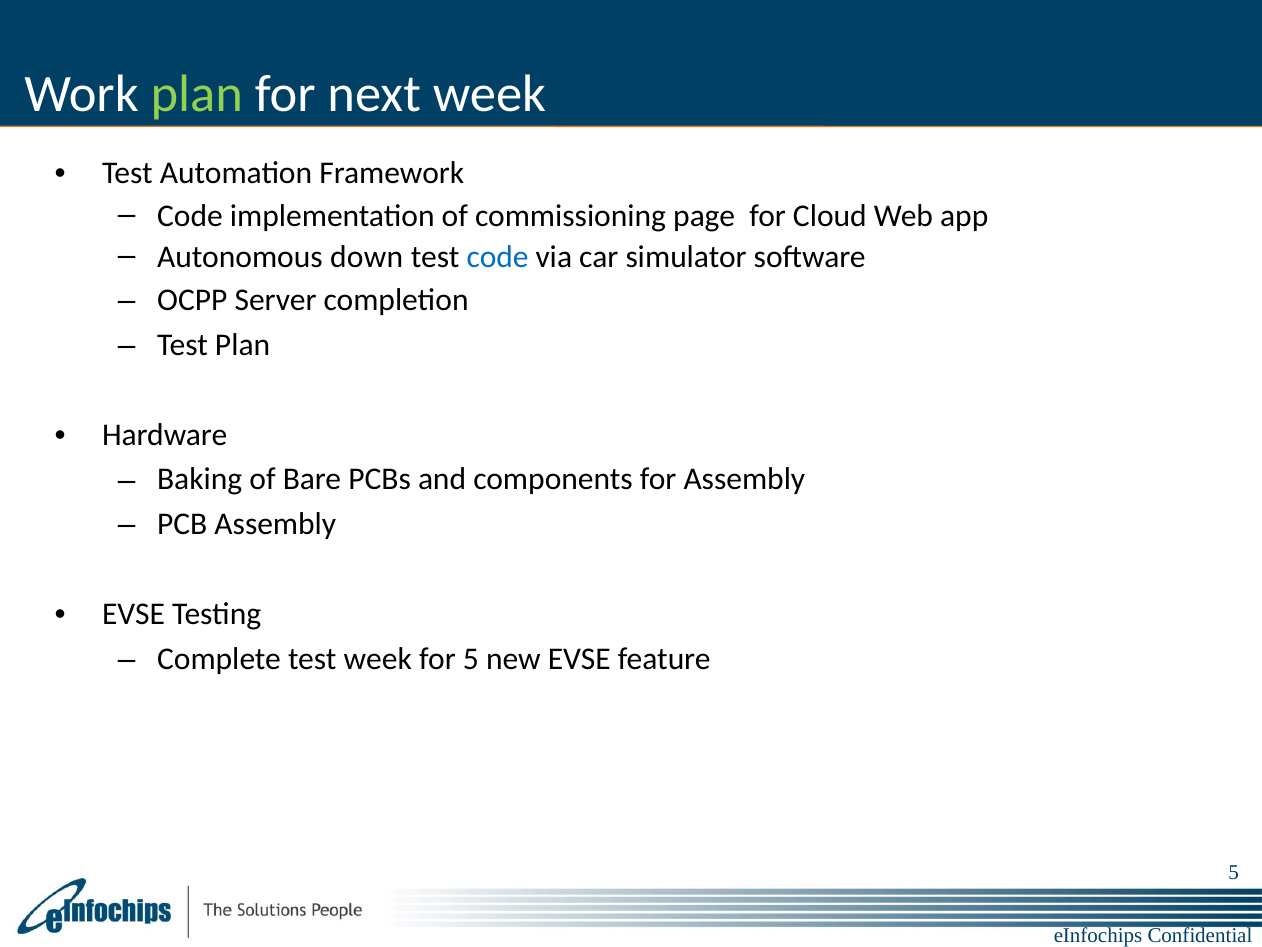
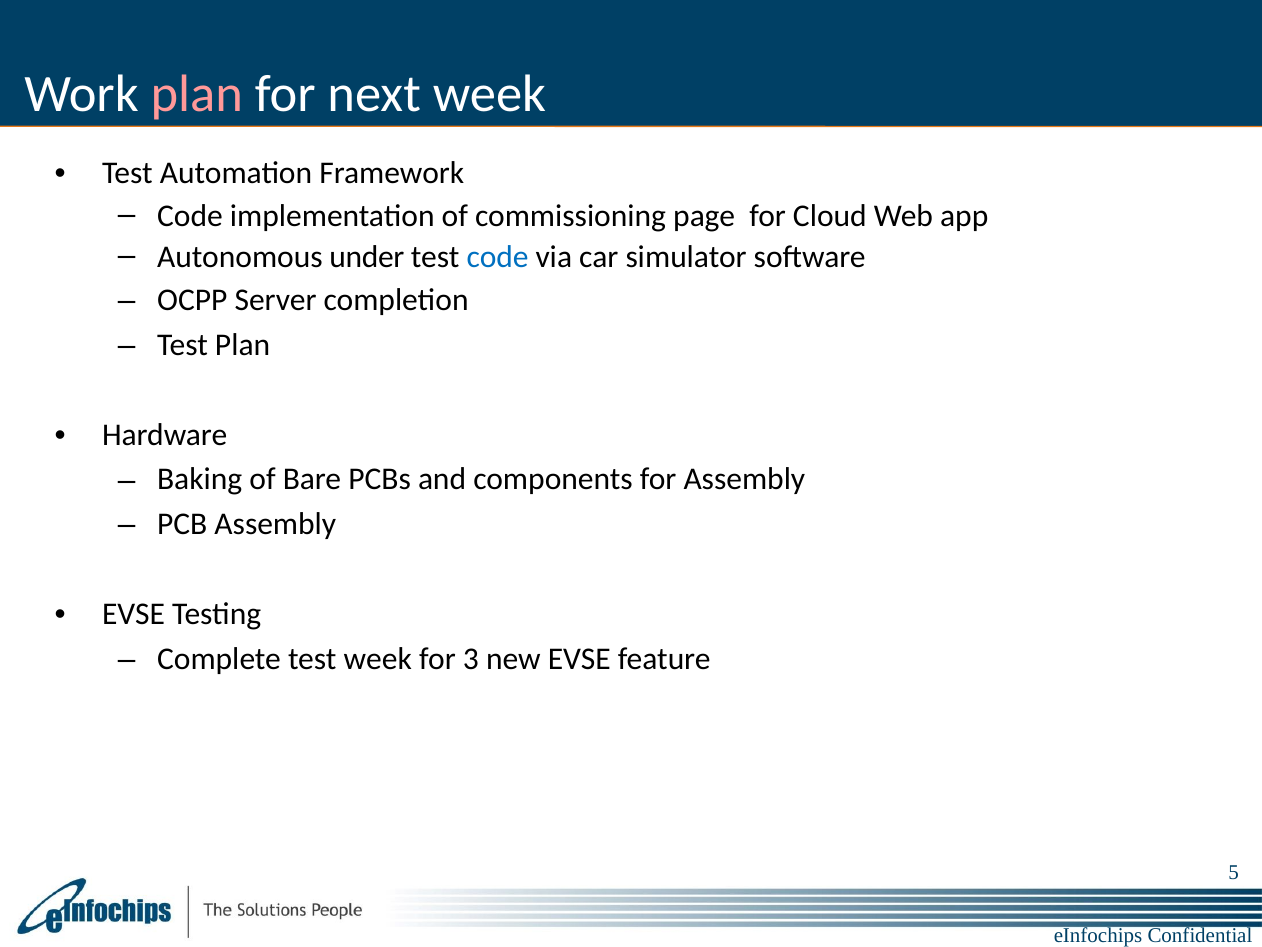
plan at (197, 94) colour: light green -> pink
down: down -> under
for 5: 5 -> 3
